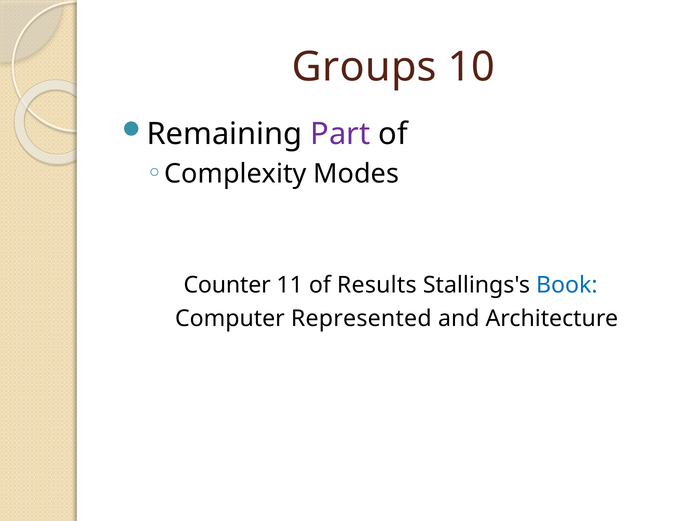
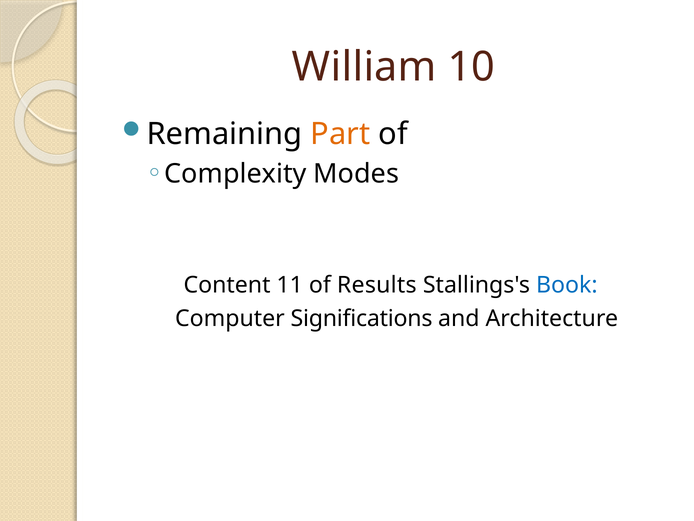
Groups: Groups -> William
Part colour: purple -> orange
Counter: Counter -> Content
Represented: Represented -> Significations
